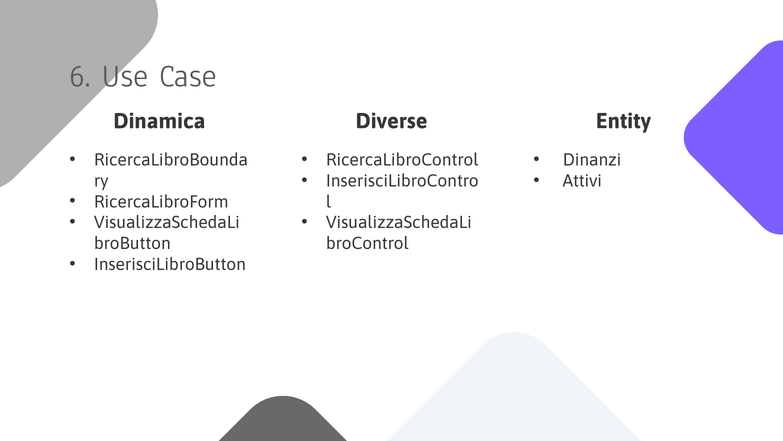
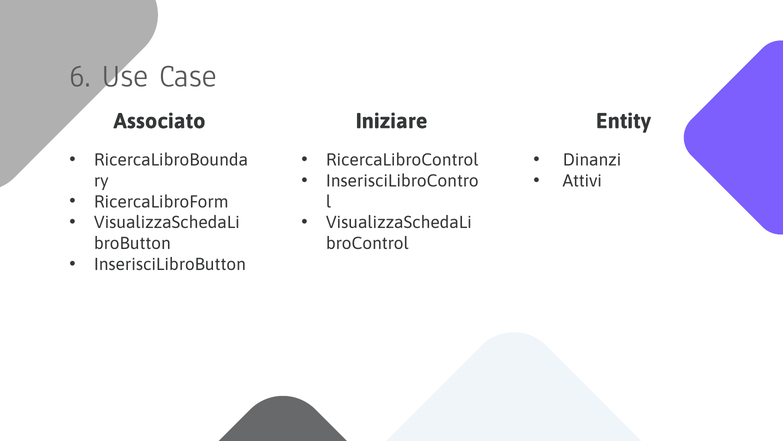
Dinamica: Dinamica -> Associato
Diverse: Diverse -> Iniziare
